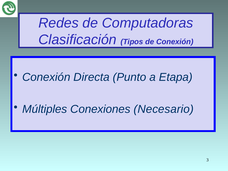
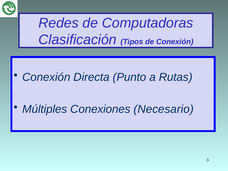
Etapa: Etapa -> Rutas
